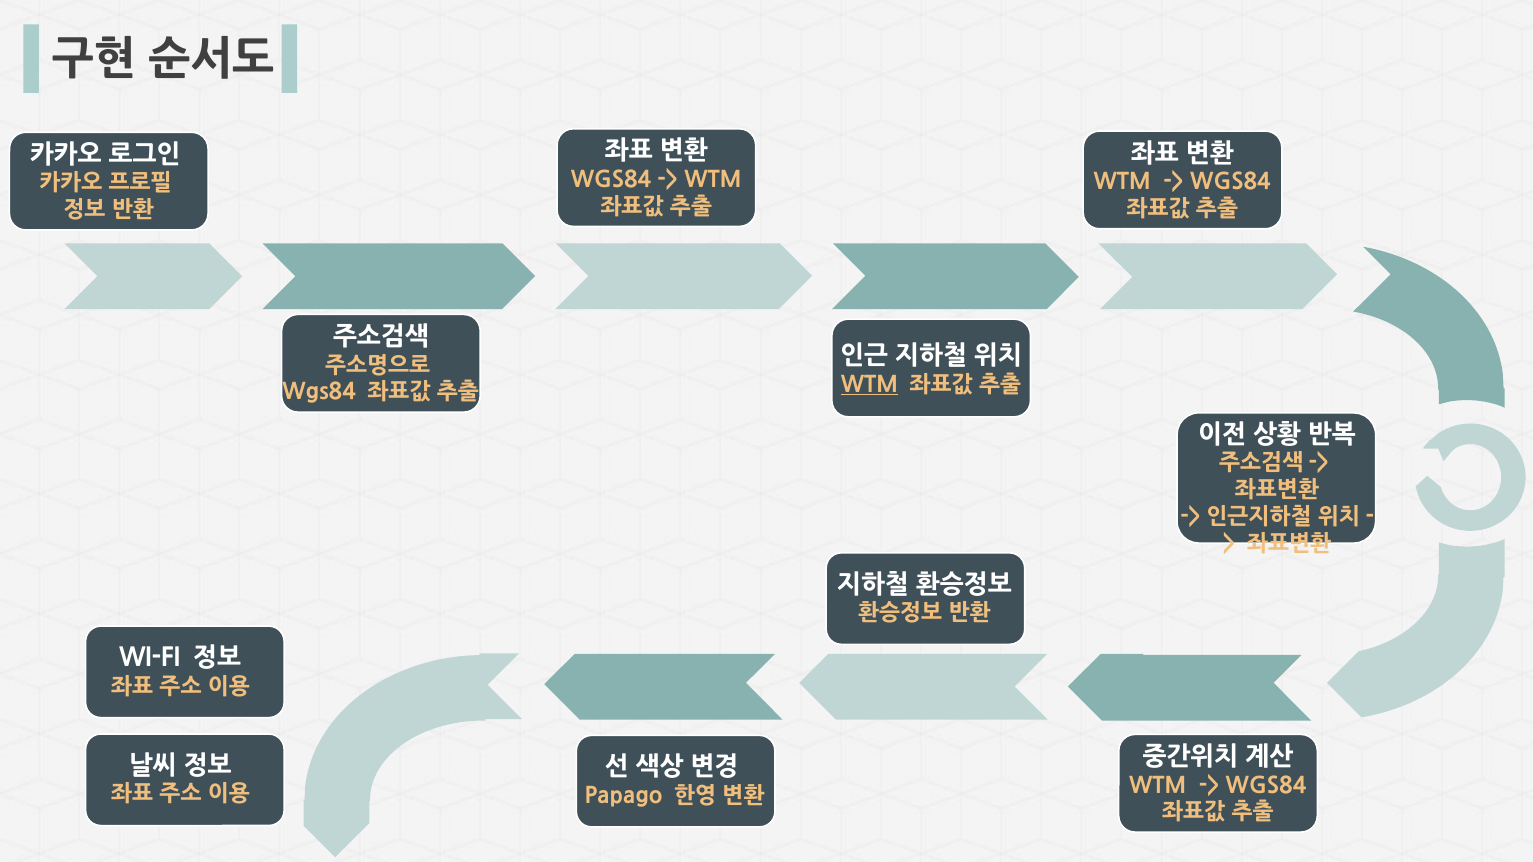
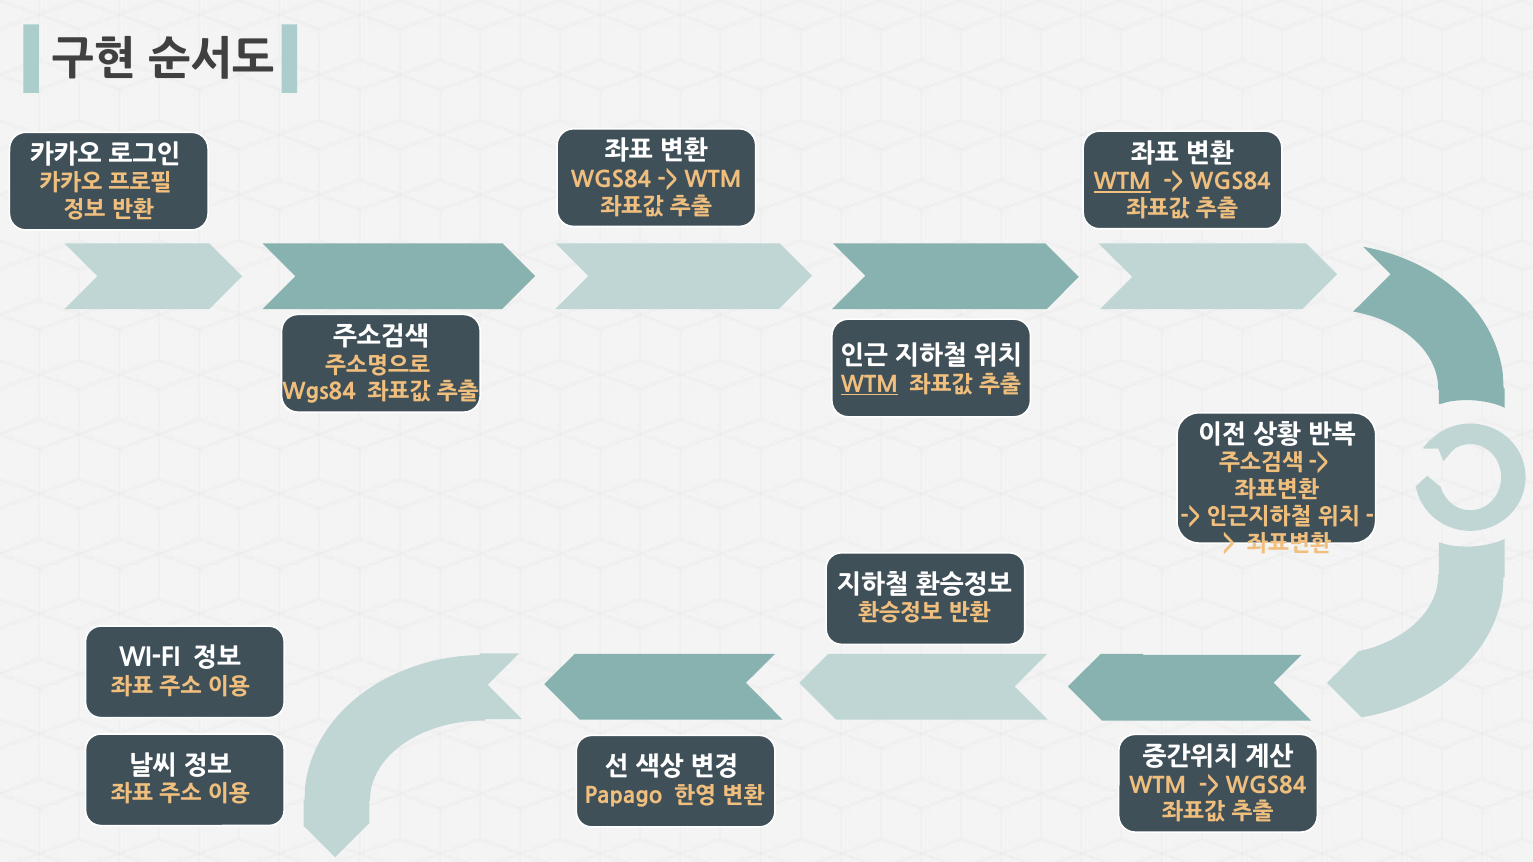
WTM at (1122, 182) underline: none -> present
